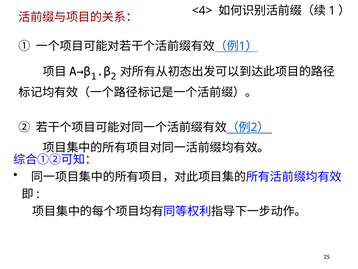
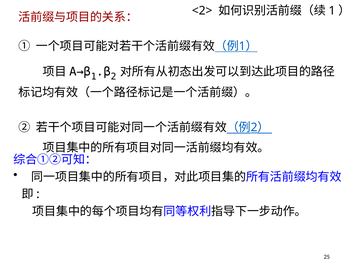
<4>: <4> -> <2>
